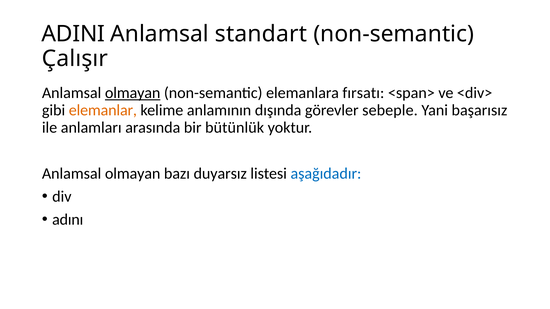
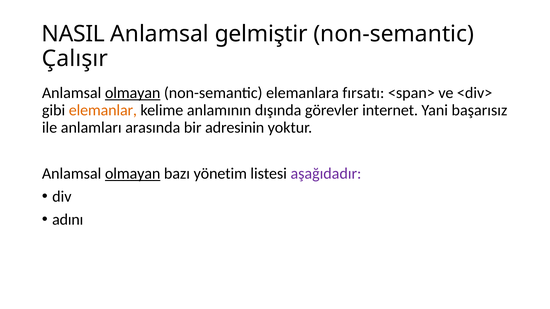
ADINI: ADINI -> NASIL
standart: standart -> gelmiştir
sebeple: sebeple -> internet
bütünlük: bütünlük -> adresinin
olmayan at (133, 174) underline: none -> present
duyarsız: duyarsız -> yönetim
aşağıdadır colour: blue -> purple
